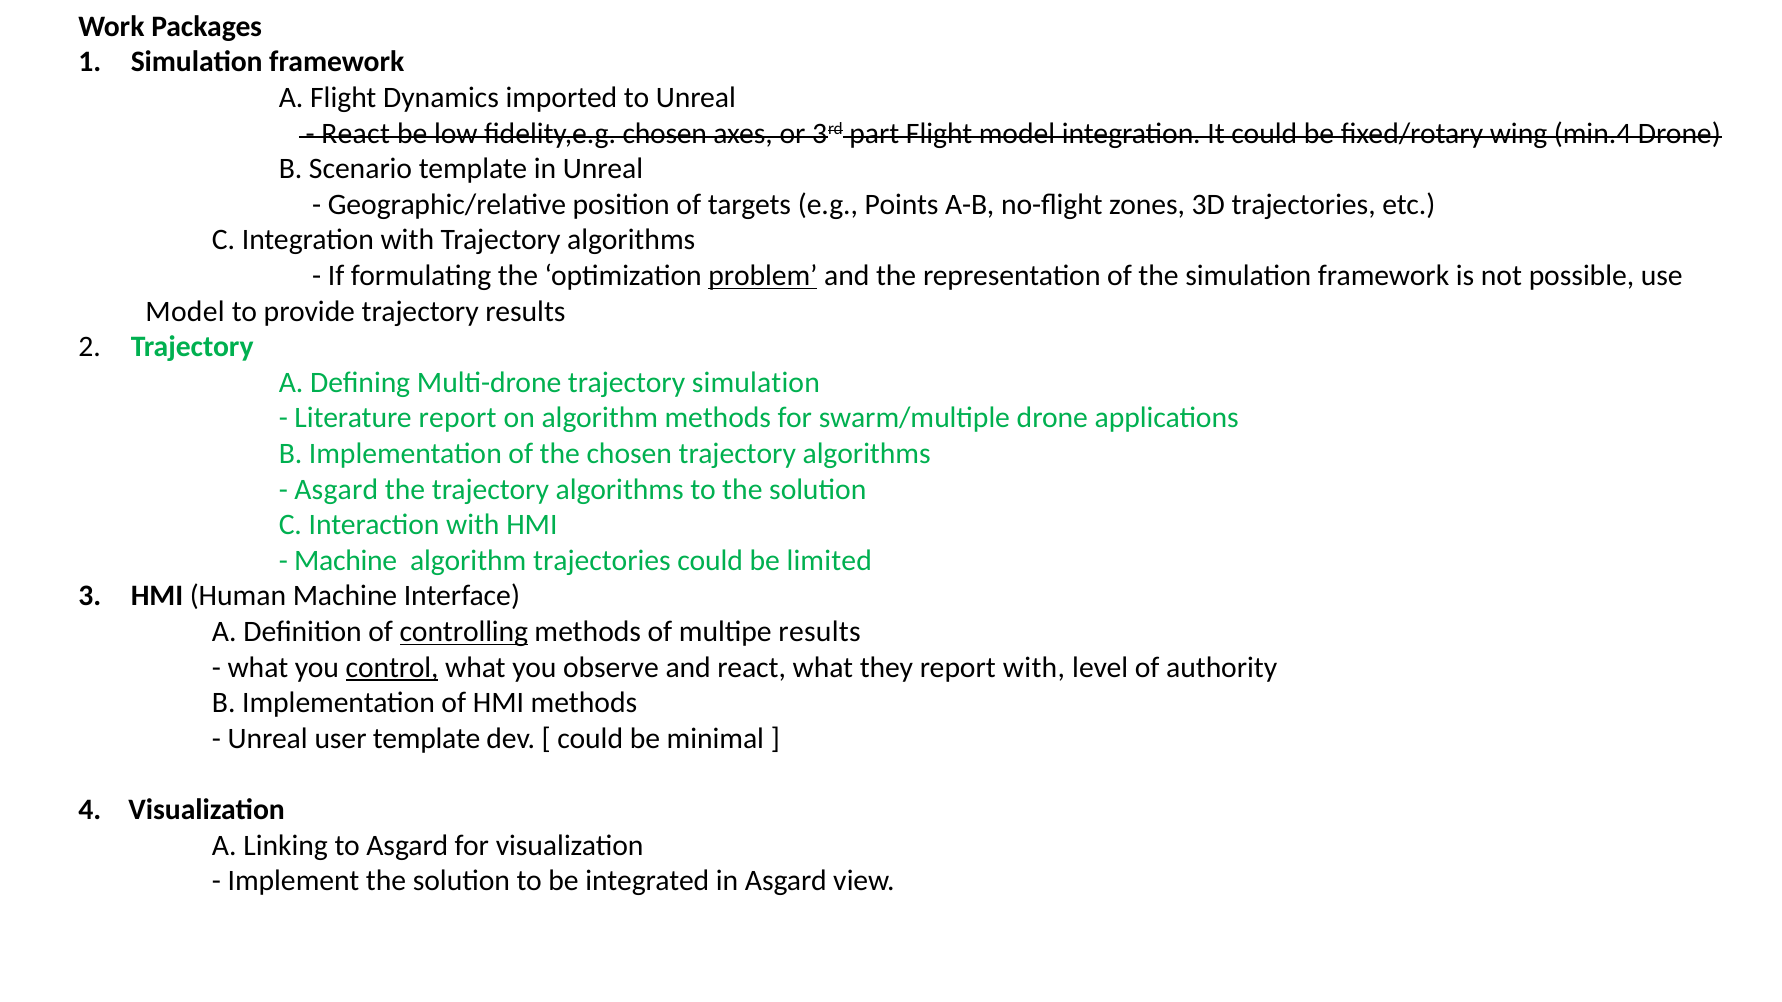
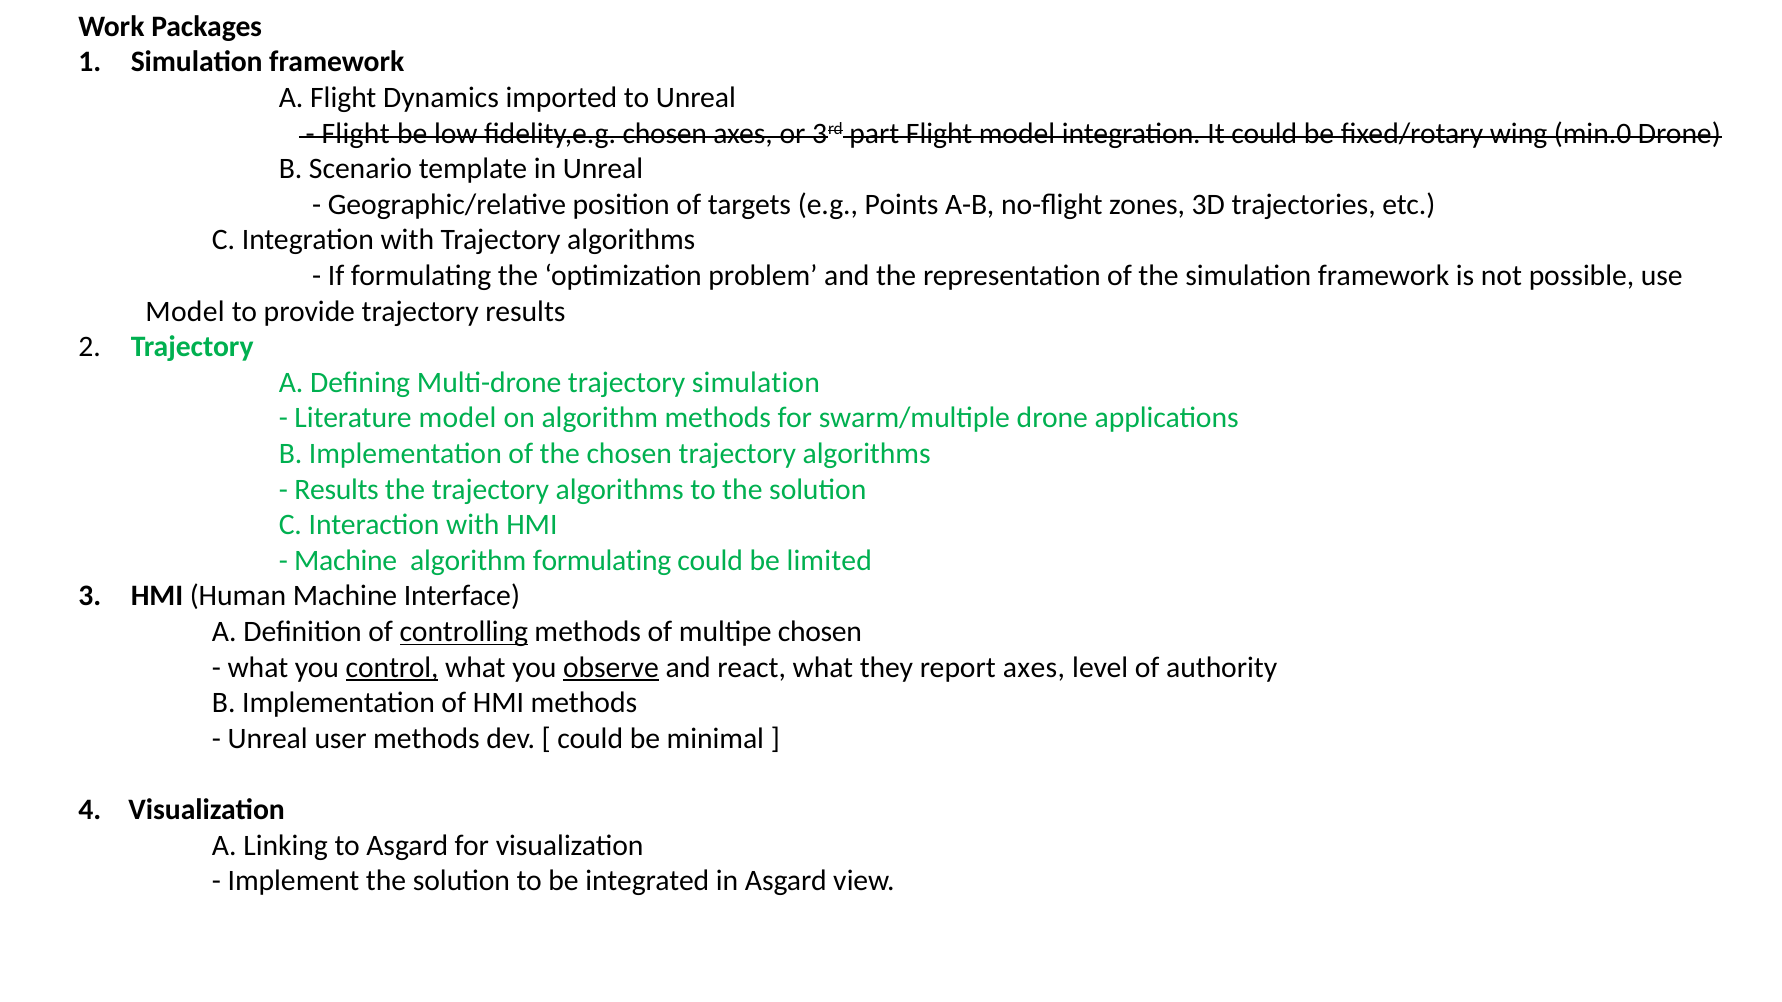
React at (356, 133): React -> Flight
min.4: min.4 -> min.0
problem underline: present -> none
Literature report: report -> model
Asgard at (336, 490): Asgard -> Results
algorithm trajectories: trajectories -> formulating
multipe results: results -> chosen
observe underline: none -> present
report with: with -> axes
user template: template -> methods
